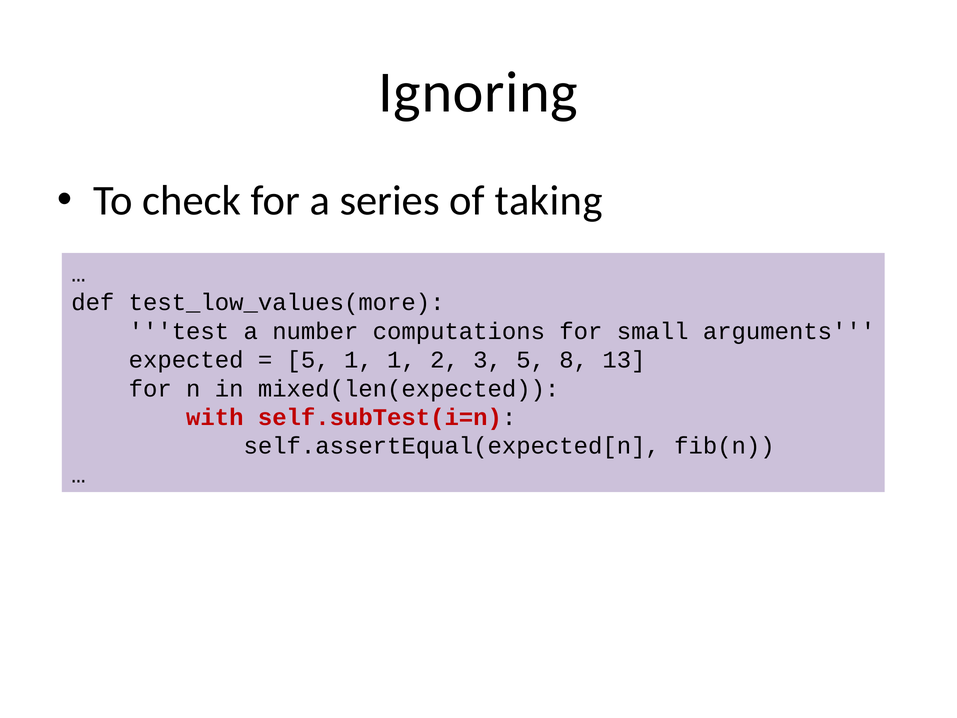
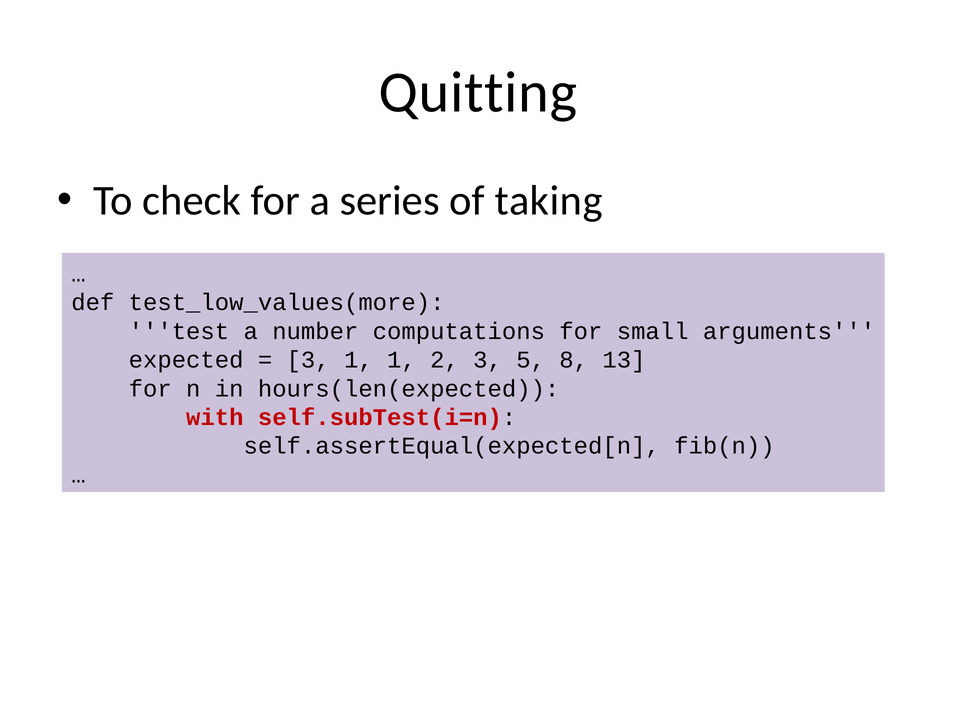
Ignoring: Ignoring -> Quitting
5 at (308, 360): 5 -> 3
mixed(len(expected: mixed(len(expected -> hours(len(expected
